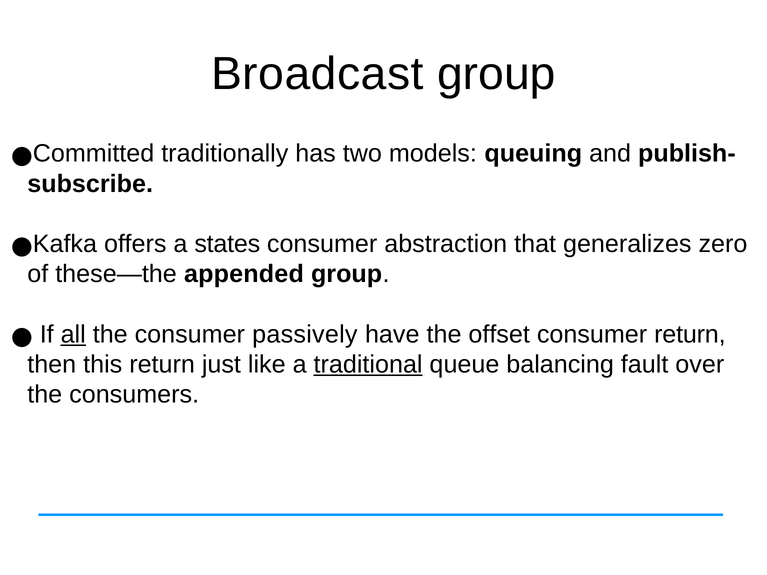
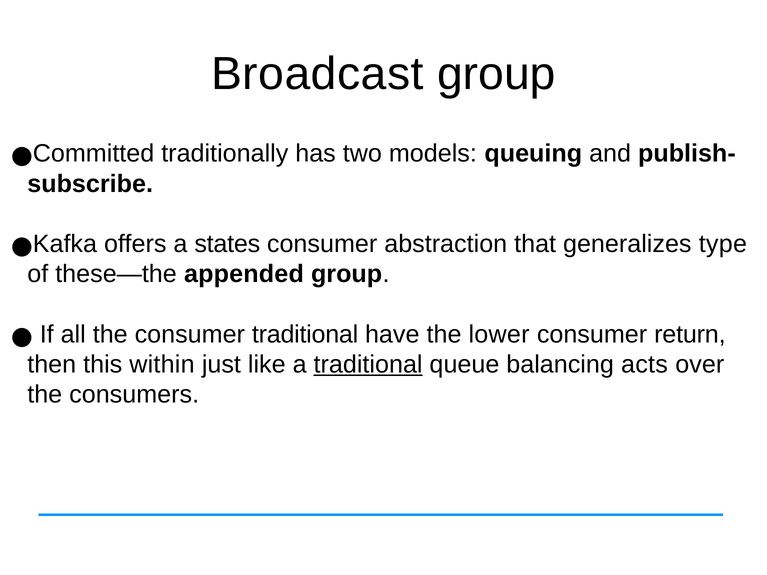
zero: zero -> type
all underline: present -> none
consumer passively: passively -> traditional
offset: offset -> lower
this return: return -> within
fault: fault -> acts
